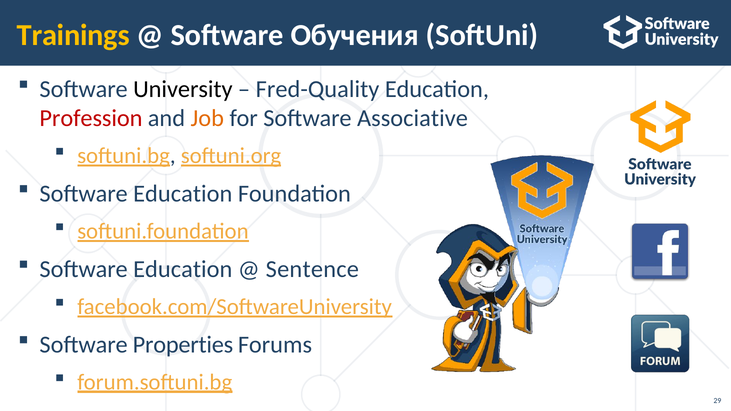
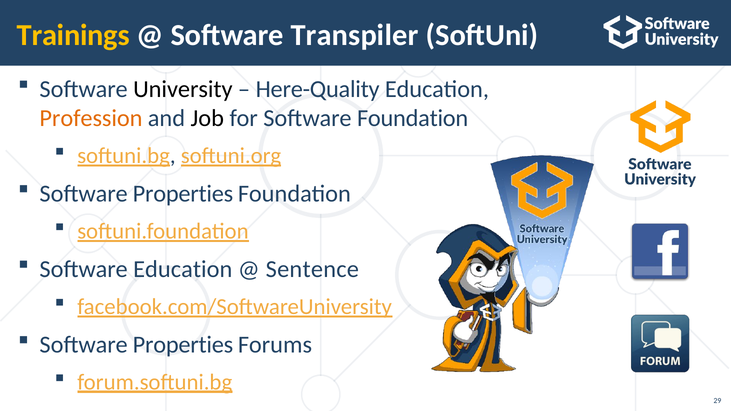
Обучения: Обучения -> Transpiler
Fred-Quality: Fred-Quality -> Here-Quality
Profession colour: red -> orange
Job colour: orange -> black
Software Associative: Associative -> Foundation
Education at (183, 194): Education -> Properties
